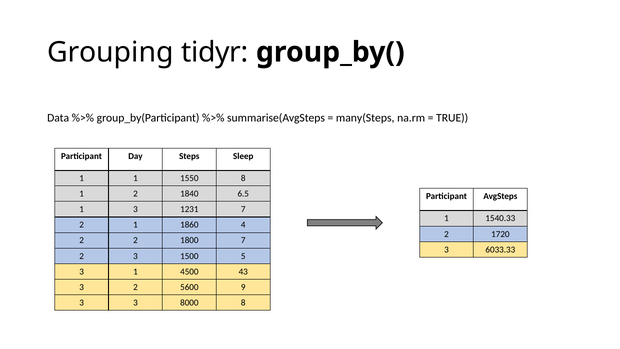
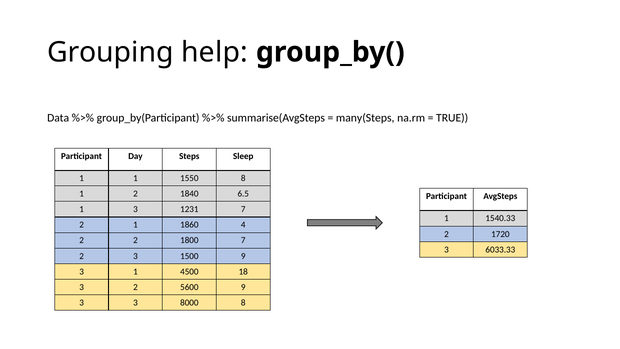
tidyr: tidyr -> help
1500 5: 5 -> 9
43: 43 -> 18
